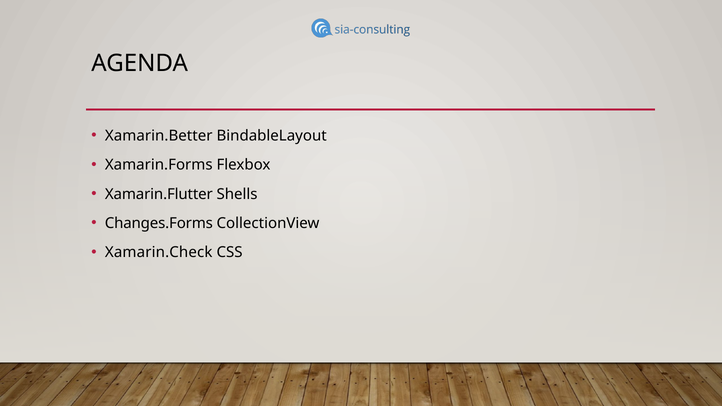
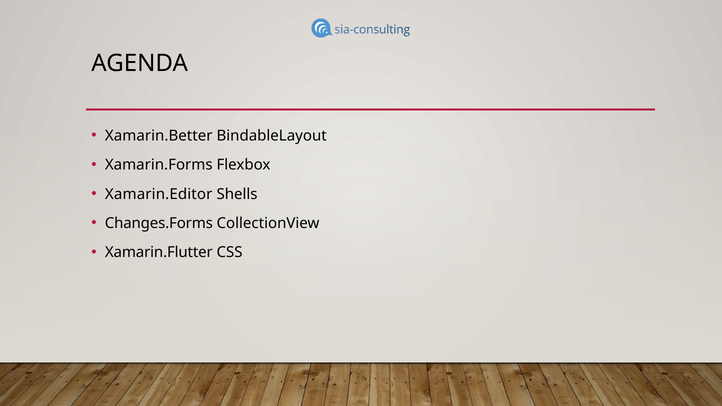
Xamarin.Flutter: Xamarin.Flutter -> Xamarin.Editor
Xamarin.Check: Xamarin.Check -> Xamarin.Flutter
